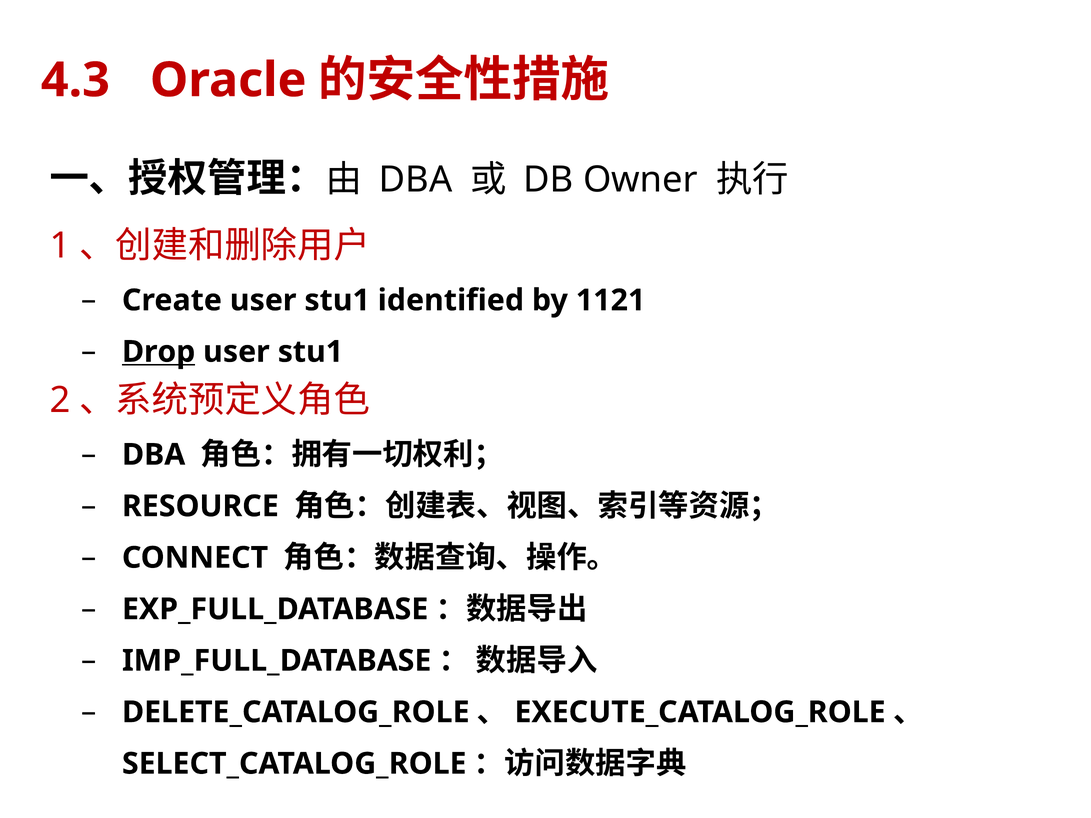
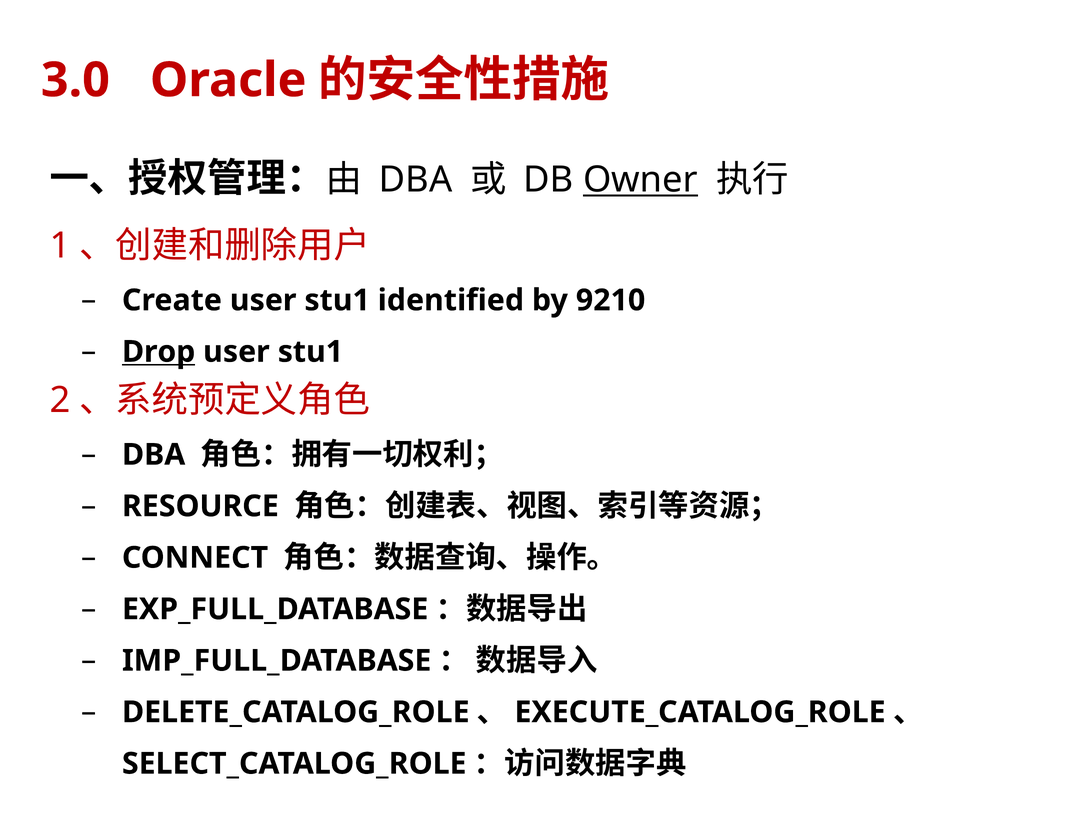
4.3: 4.3 -> 3.0
Owner underline: none -> present
1121: 1121 -> 9210
